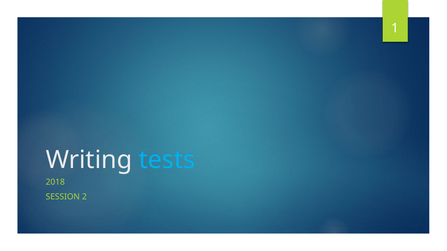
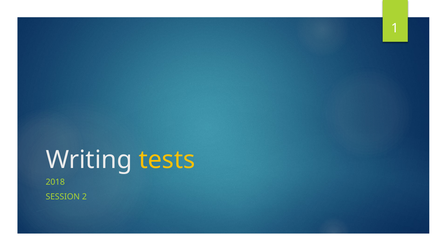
tests colour: light blue -> yellow
